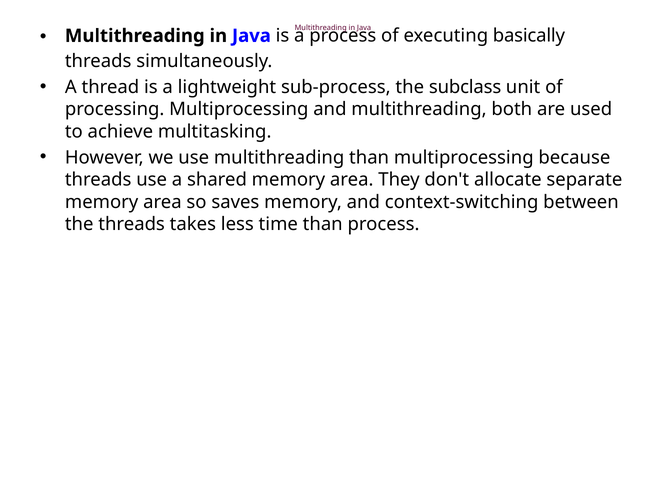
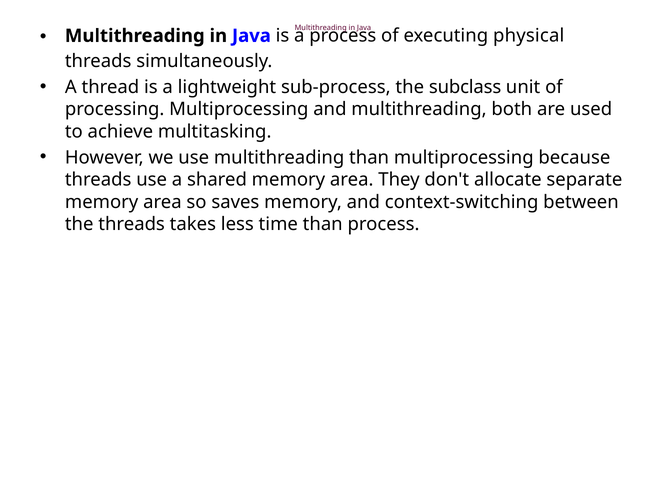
basically: basically -> physical
